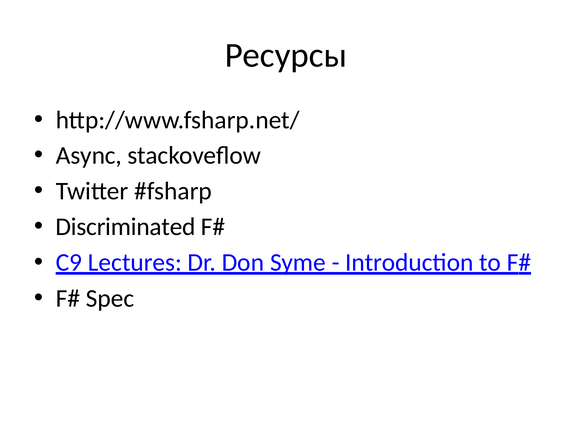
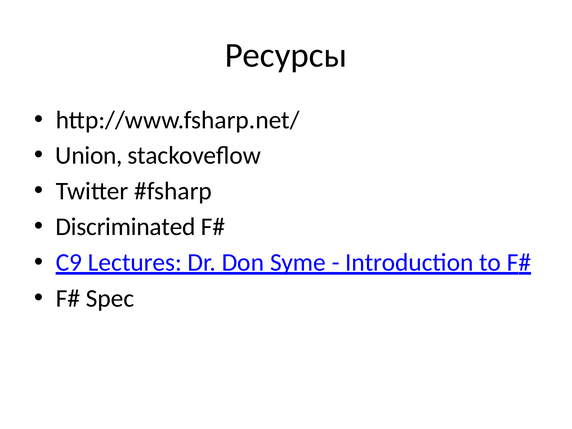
Async: Async -> Union
